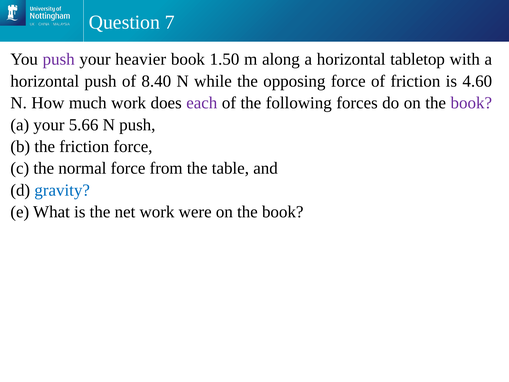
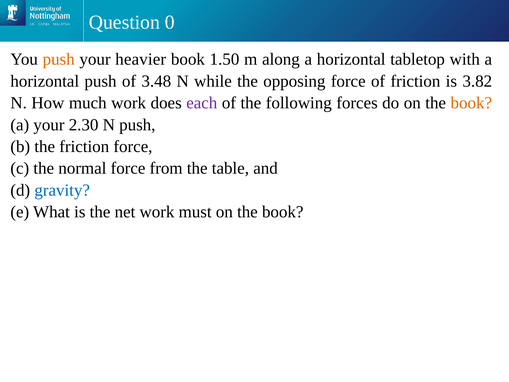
7: 7 -> 0
push at (59, 59) colour: purple -> orange
8.40: 8.40 -> 3.48
4.60: 4.60 -> 3.82
book at (471, 103) colour: purple -> orange
5.66: 5.66 -> 2.30
were: were -> must
